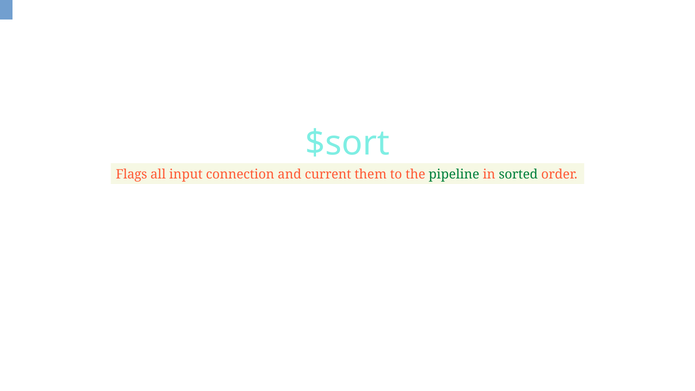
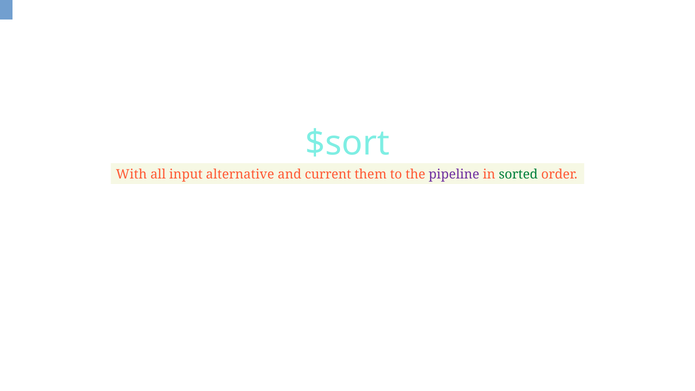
Flags: Flags -> With
connection: connection -> alternative
pipeline colour: green -> purple
